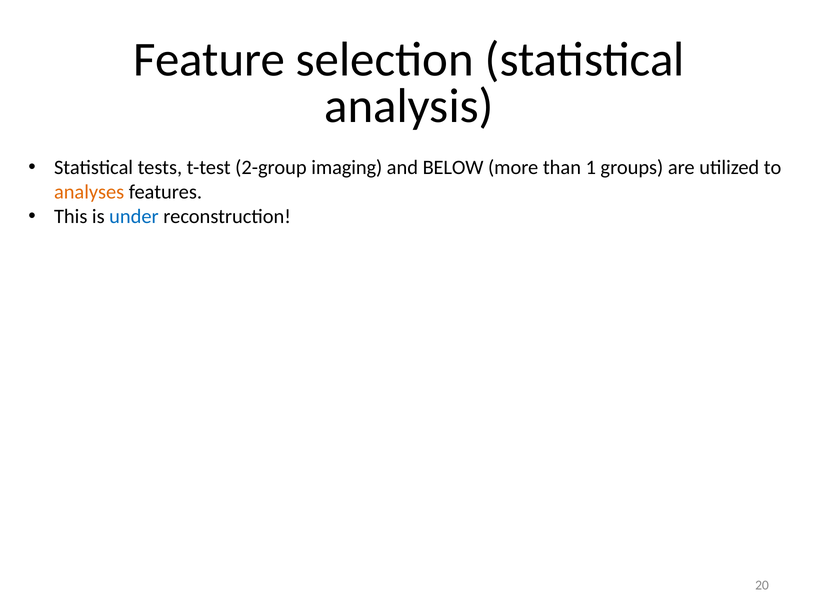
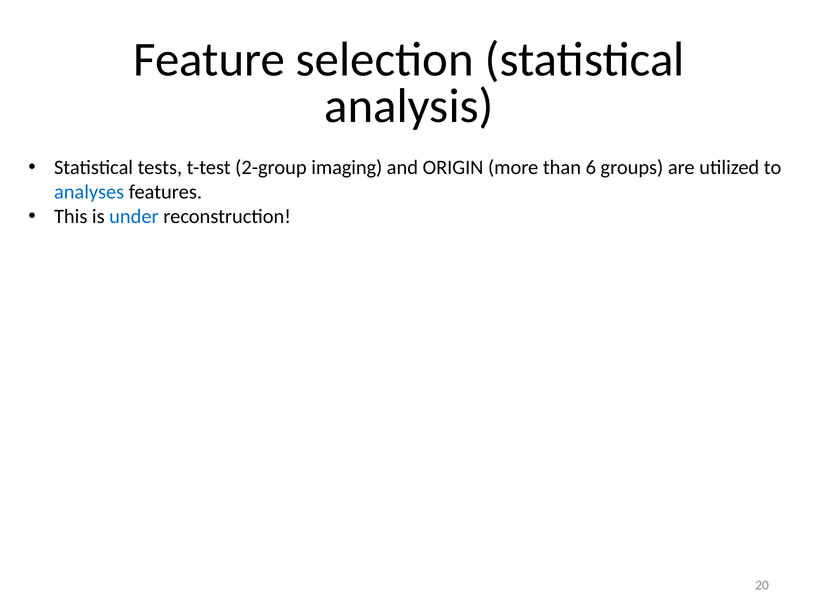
BELOW: BELOW -> ORIGIN
1: 1 -> 6
analyses colour: orange -> blue
